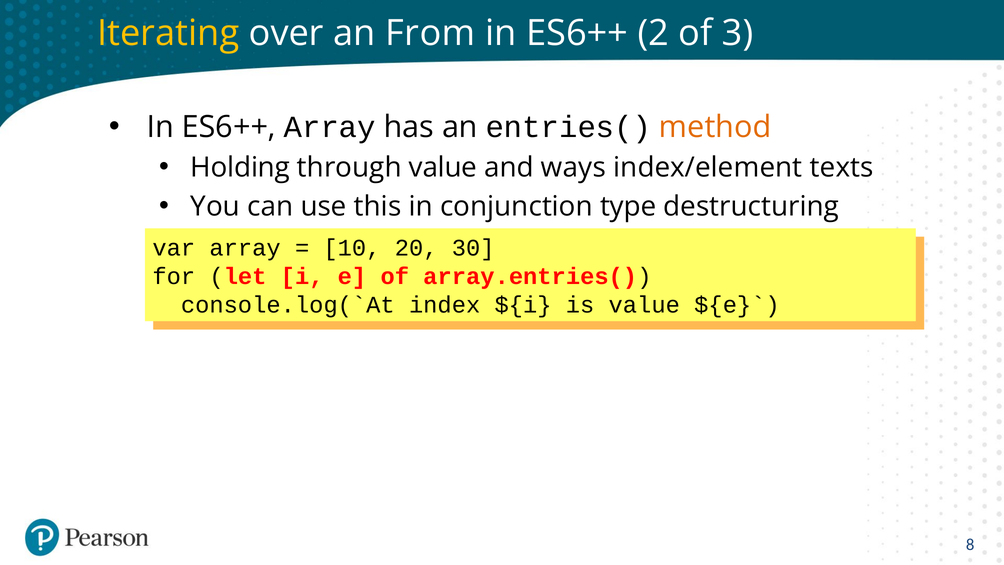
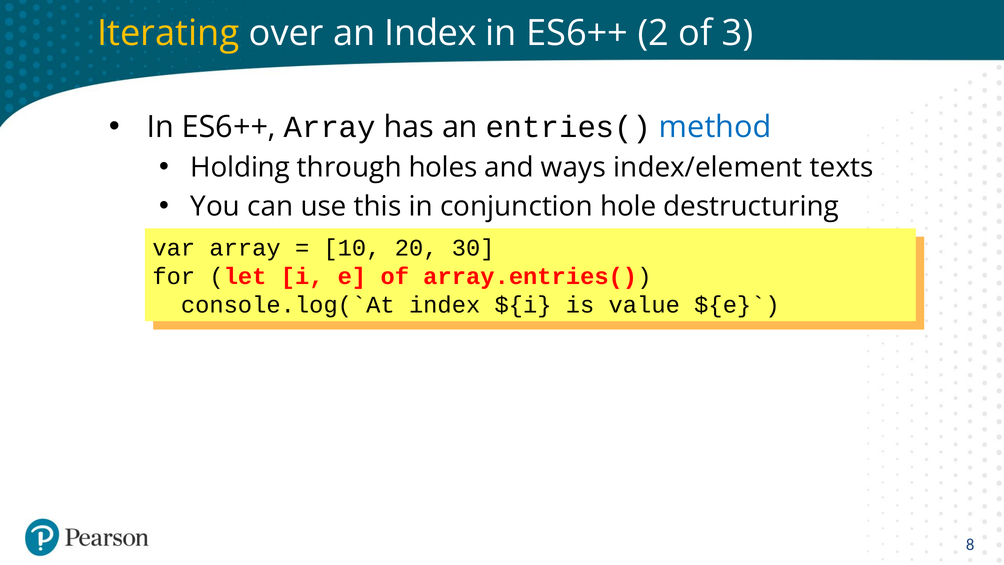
an From: From -> Index
method colour: orange -> blue
through value: value -> holes
type: type -> hole
